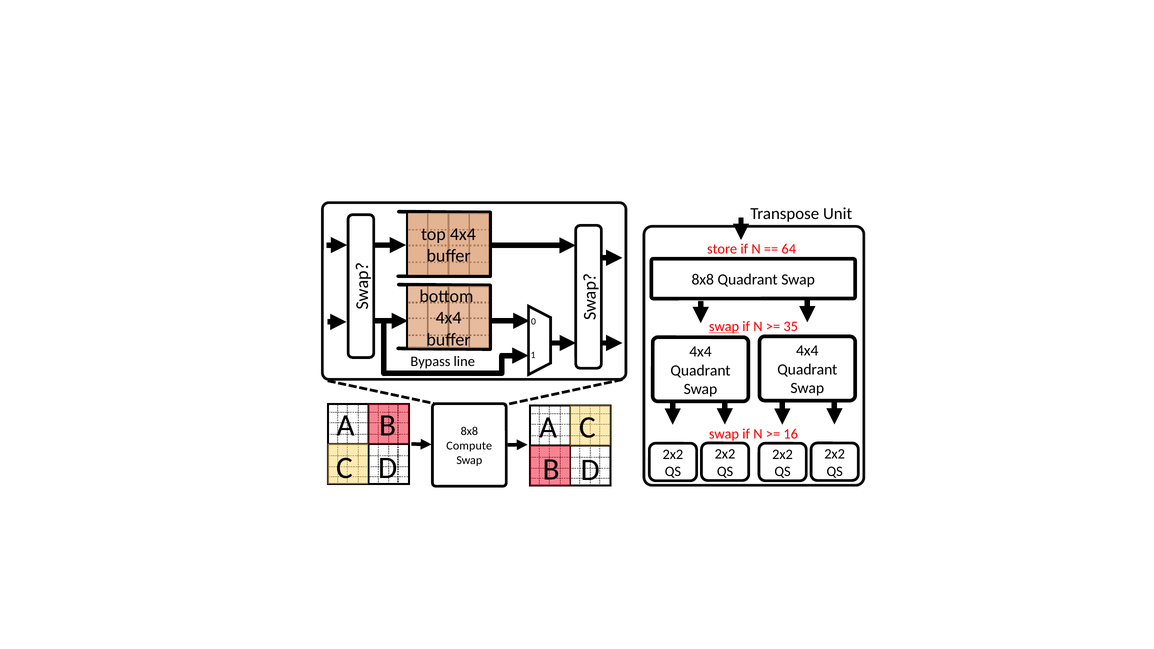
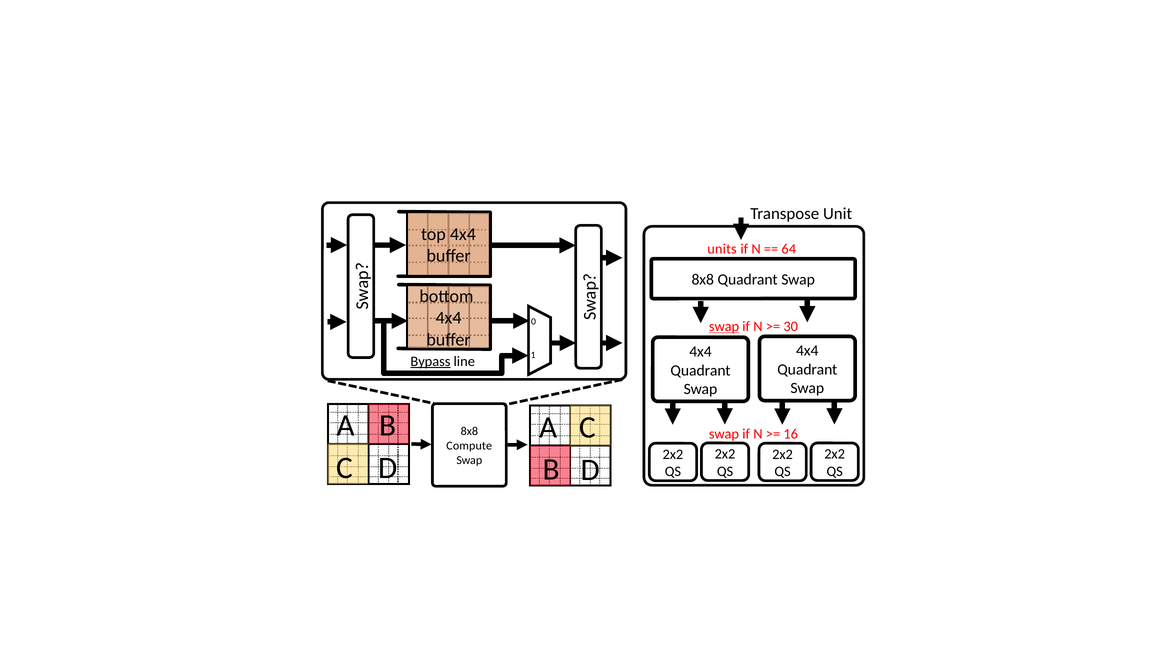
store: store -> units
35: 35 -> 30
Bypass underline: none -> present
